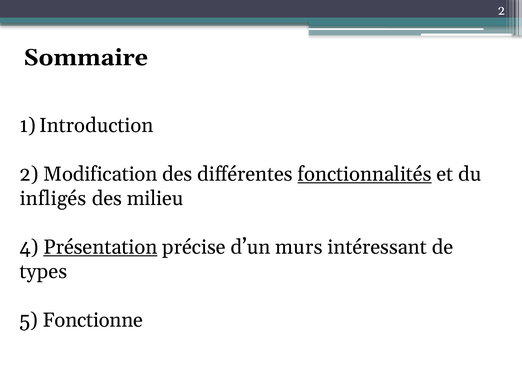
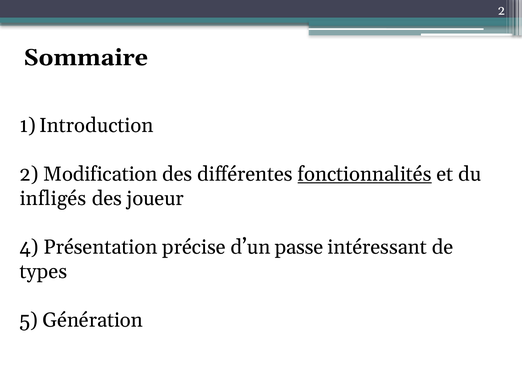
milieu: milieu -> joueur
Présentation underline: present -> none
murs: murs -> passe
Fonctionne: Fonctionne -> Génération
